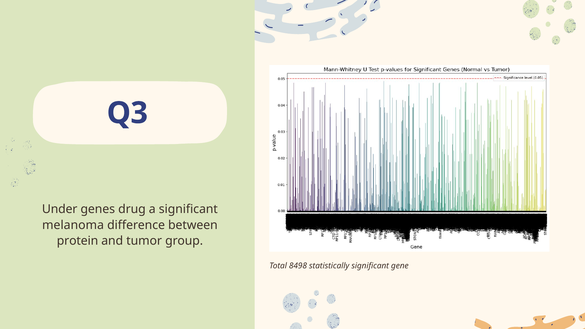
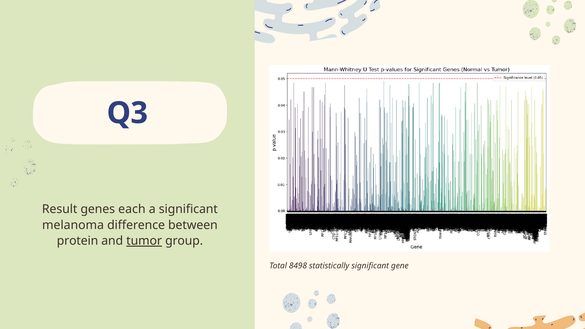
Under: Under -> Result
drug: drug -> each
tumor underline: none -> present
